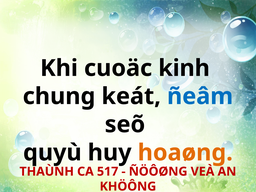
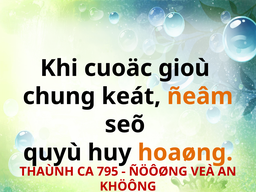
kinh: kinh -> gioù
ñeâm colour: blue -> orange
517: 517 -> 795
